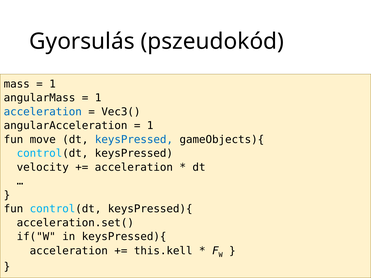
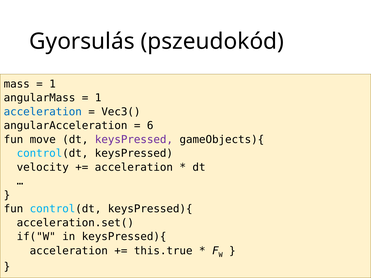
1 at (150, 126): 1 -> 6
keysPressed at (134, 140) colour: blue -> purple
this.kell: this.kell -> this.true
